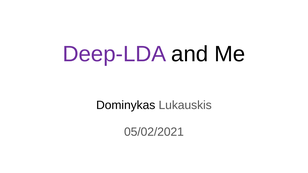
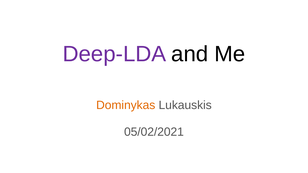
Dominykas colour: black -> orange
